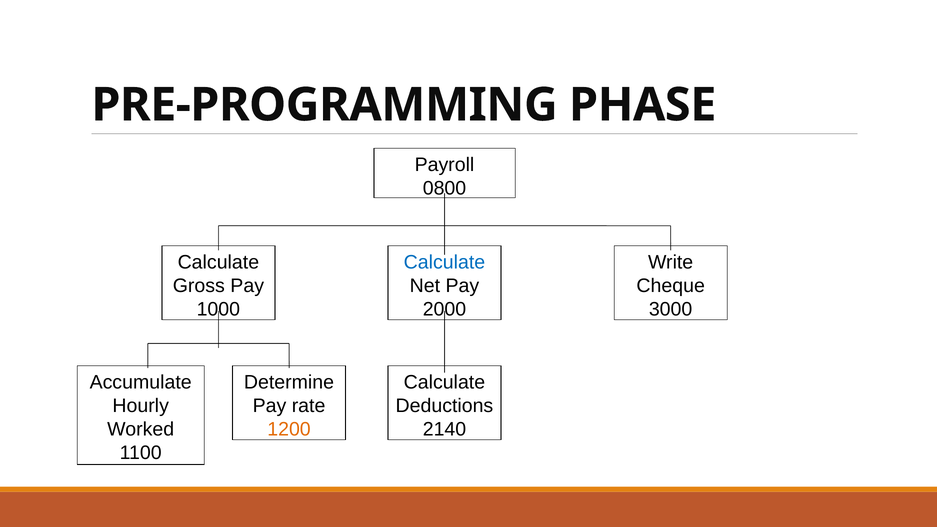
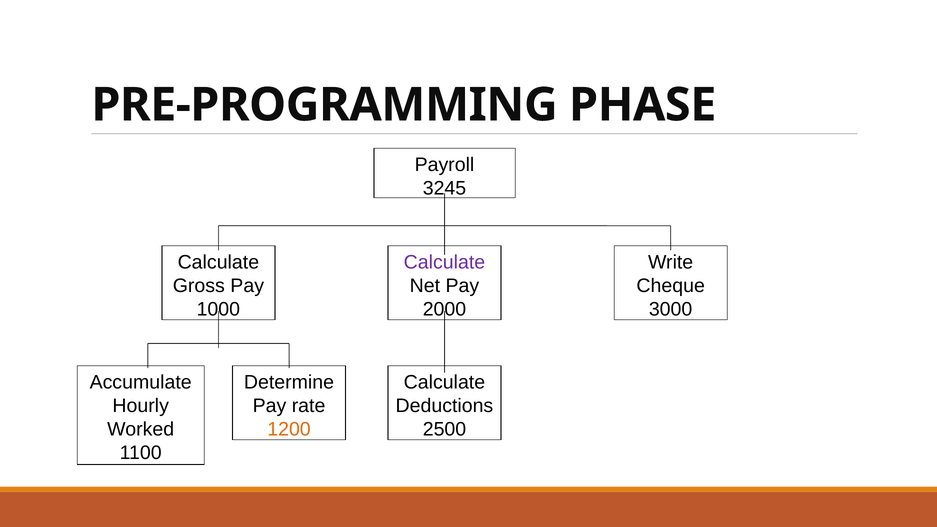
0800: 0800 -> 3245
Calculate at (444, 262) colour: blue -> purple
2140: 2140 -> 2500
